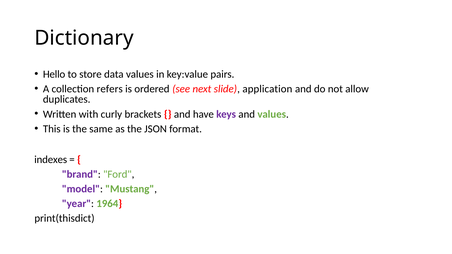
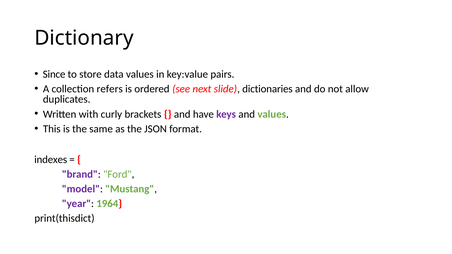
Hello: Hello -> Since
application: application -> dictionaries
